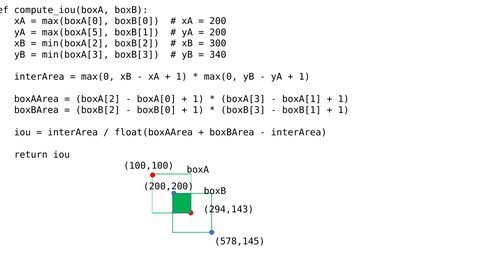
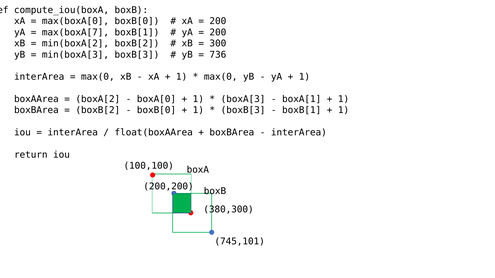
max(boxA[5: max(boxA[5 -> max(boxA[7
340: 340 -> 736
294,143: 294,143 -> 380,300
578,145: 578,145 -> 745,101
